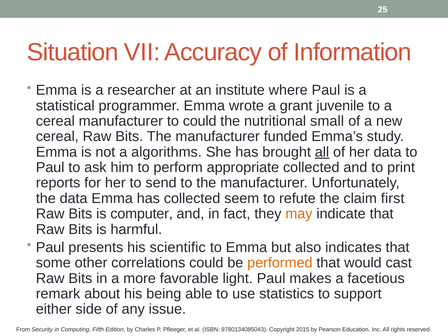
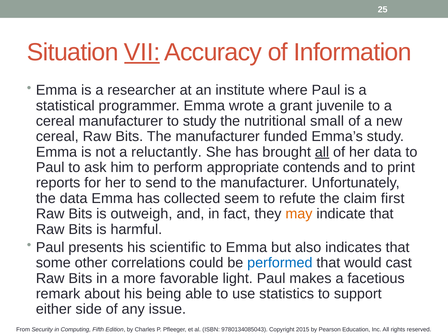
VII underline: none -> present
to could: could -> study
algorithms: algorithms -> reluctantly
appropriate collected: collected -> contends
computer: computer -> outweigh
performed colour: orange -> blue
